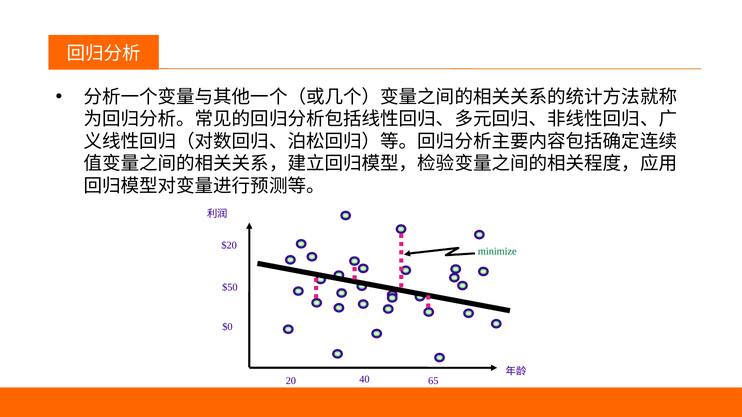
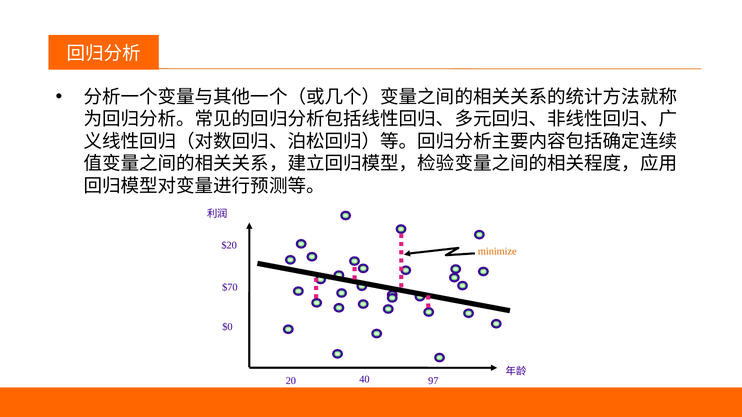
minimize colour: green -> orange
$50: $50 -> $70
65: 65 -> 97
